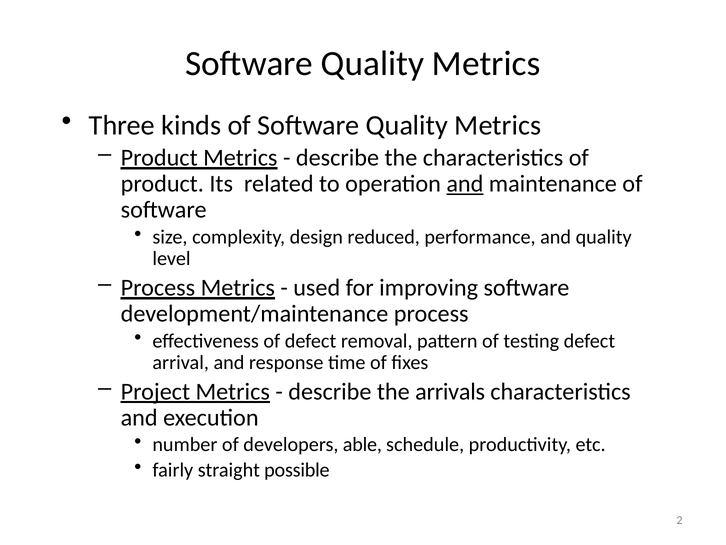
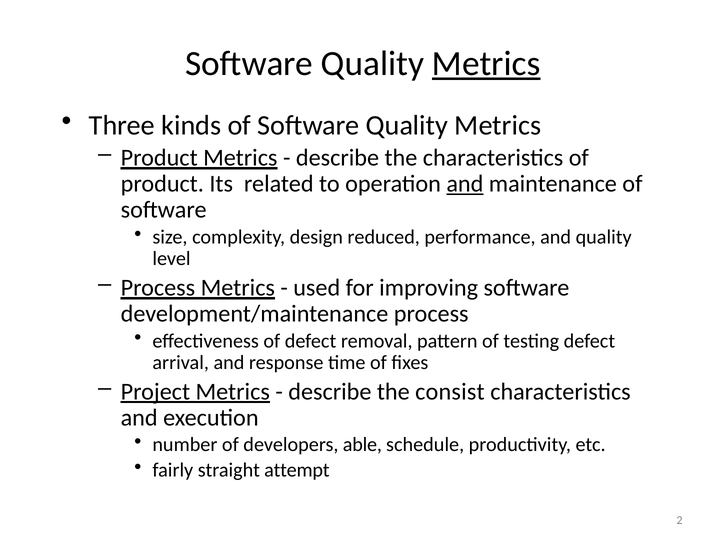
Metrics at (486, 64) underline: none -> present
arrivals: arrivals -> consist
possible: possible -> attempt
